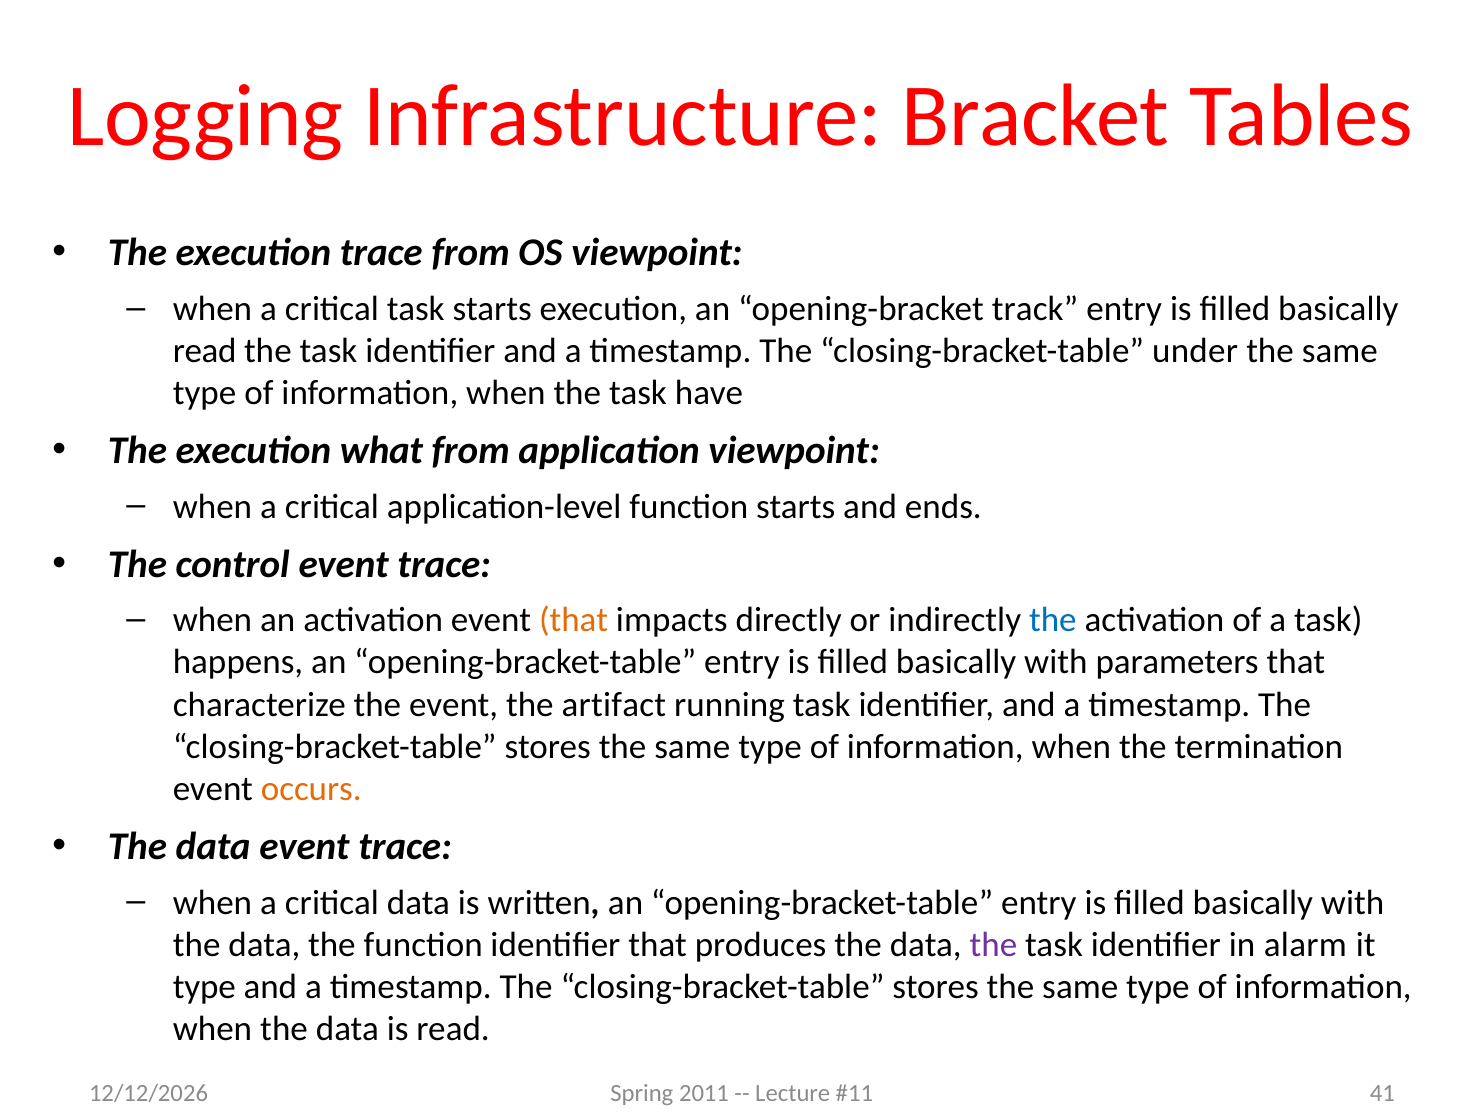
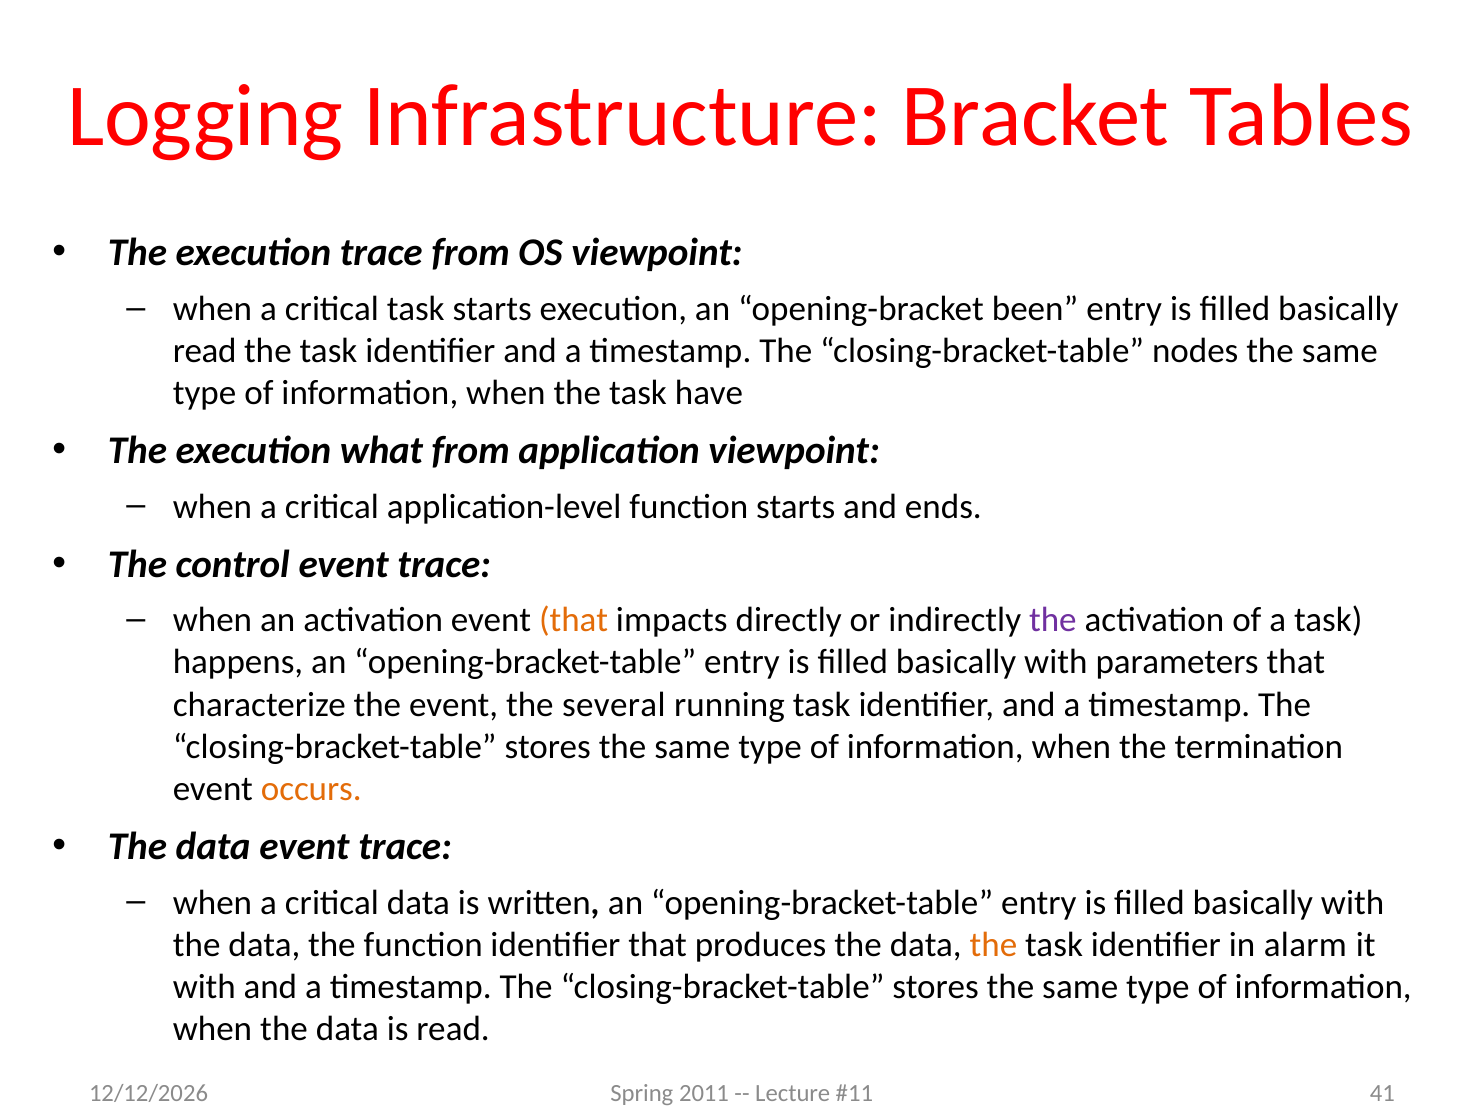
track: track -> been
under: under -> nodes
the at (1053, 620) colour: blue -> purple
artifact: artifact -> several
the at (993, 945) colour: purple -> orange
type at (204, 987): type -> with
